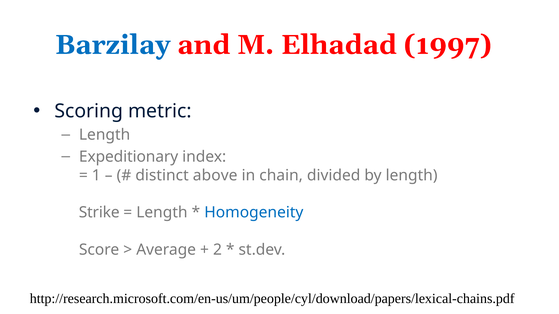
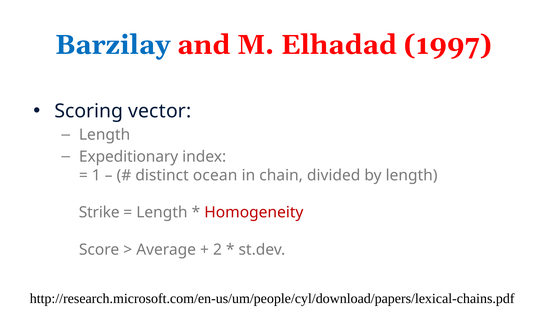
metric: metric -> vector
above: above -> ocean
Homogeneity colour: blue -> red
